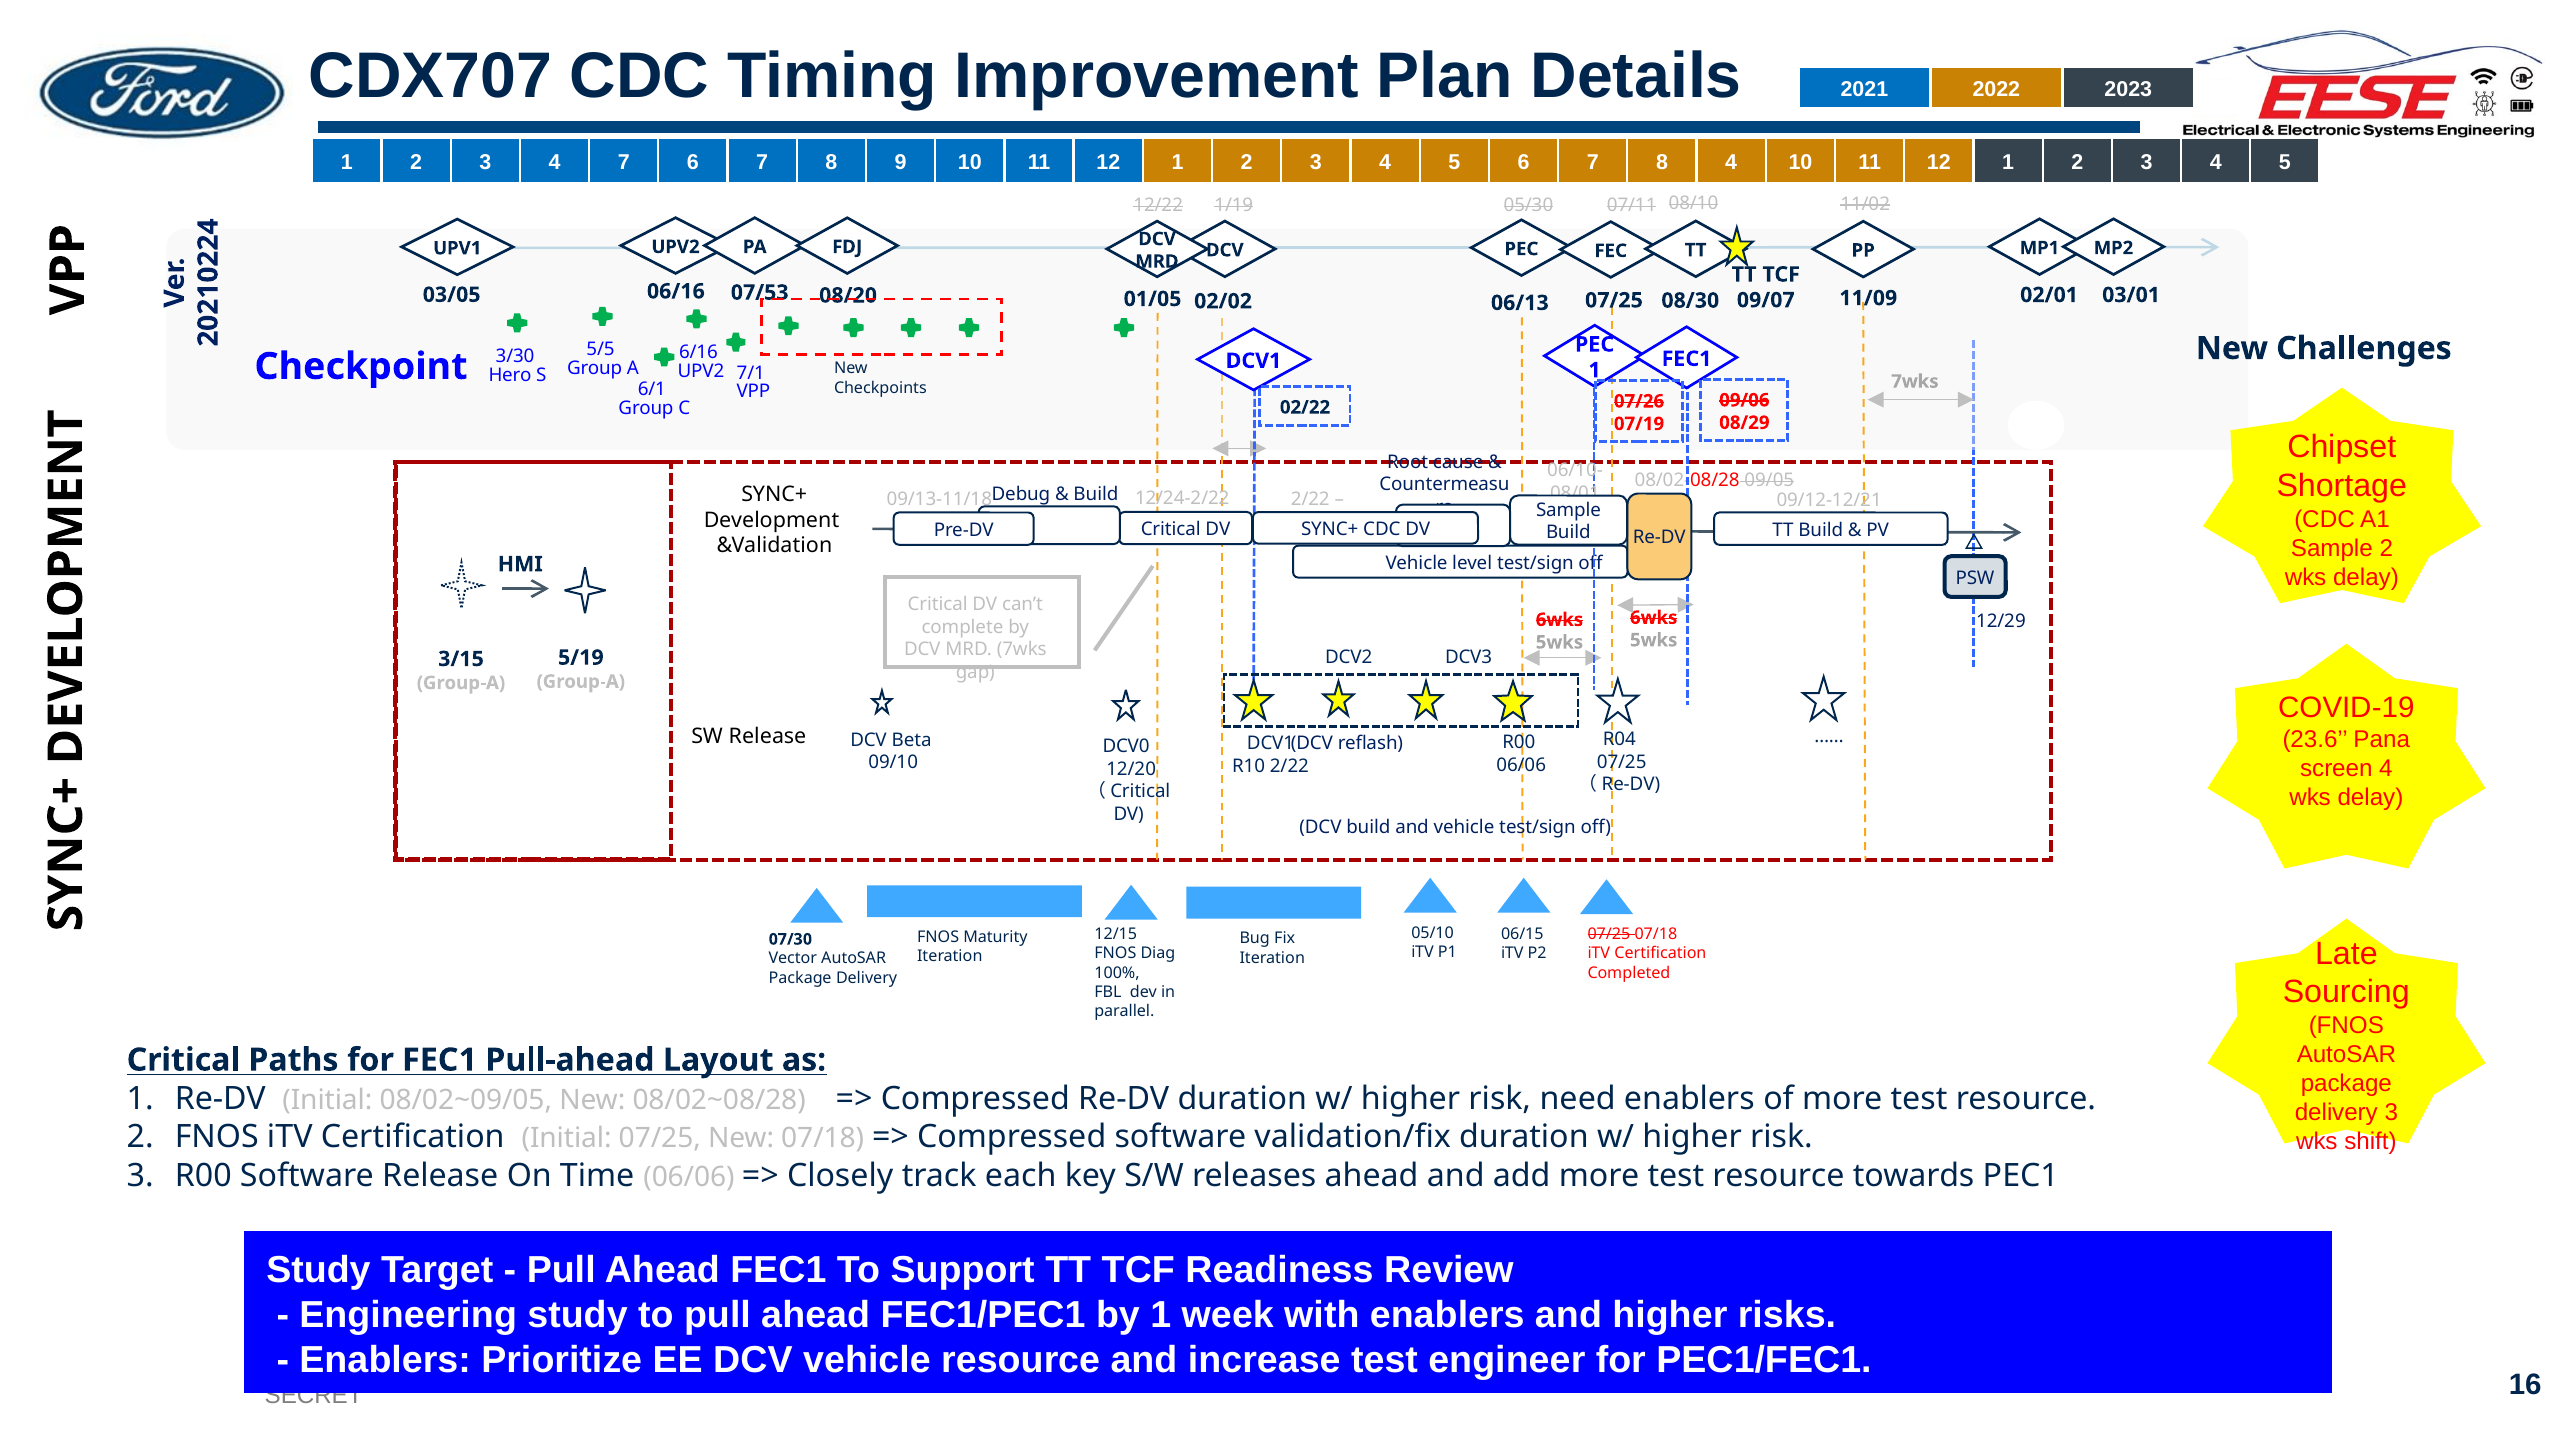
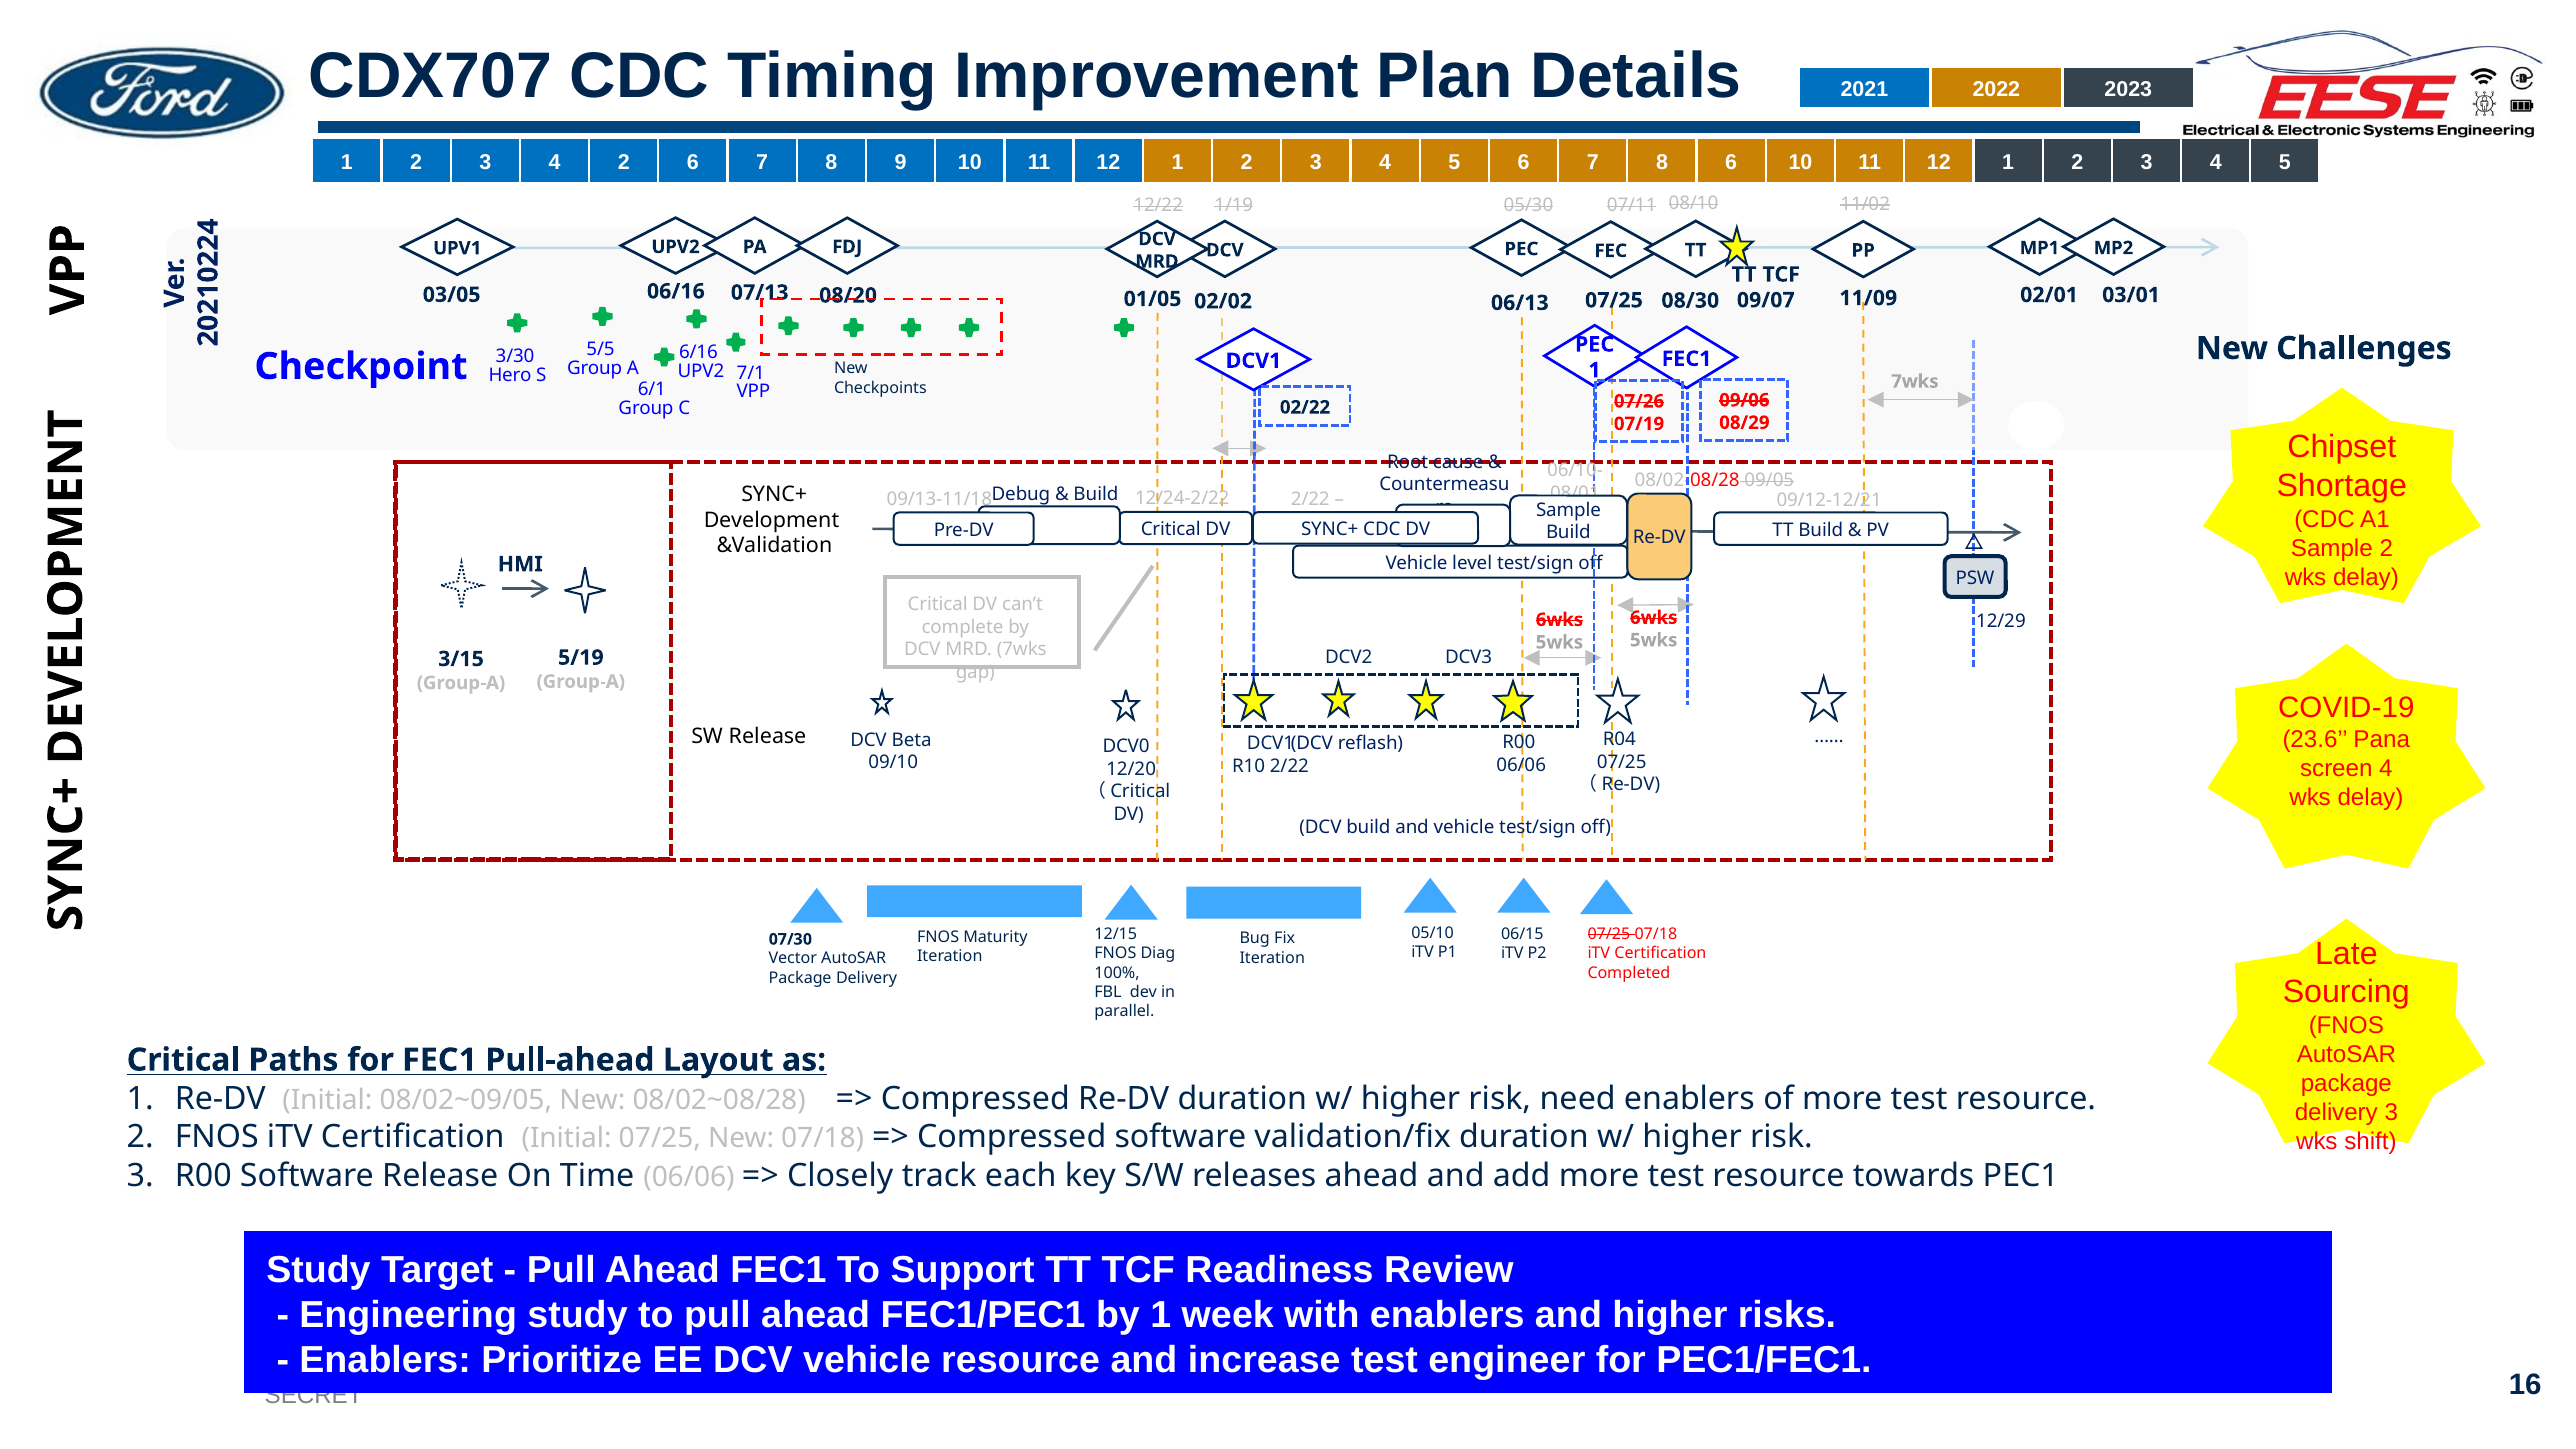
4 7: 7 -> 2
8 4: 4 -> 6
07/53: 07/53 -> 07/13
